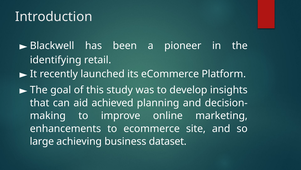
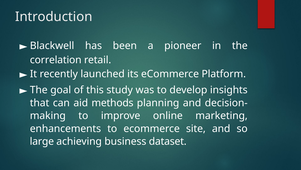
identifying: identifying -> correlation
achieved: achieved -> methods
